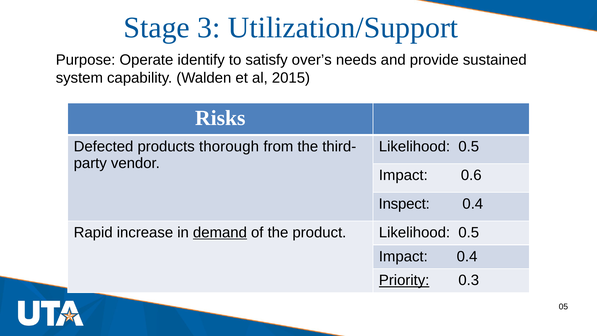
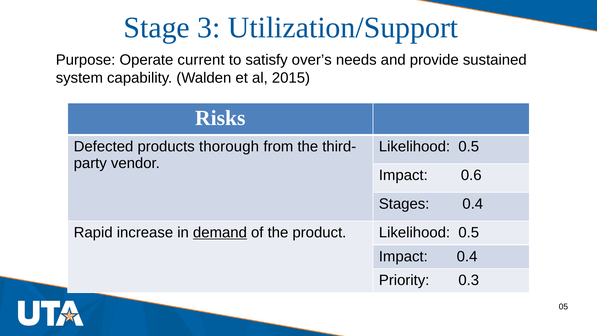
identify: identify -> current
Inspect: Inspect -> Stages
Priority underline: present -> none
